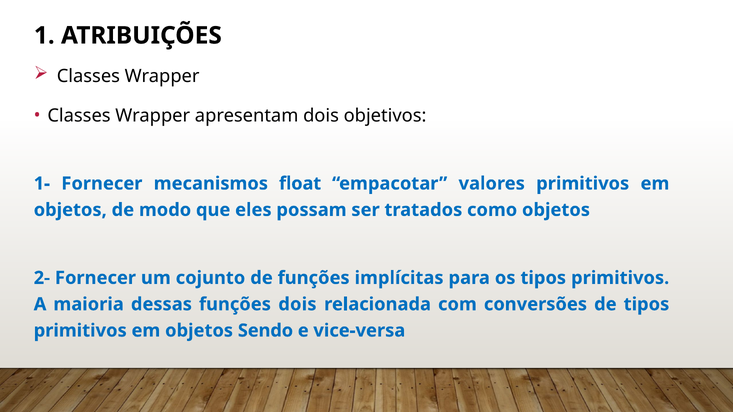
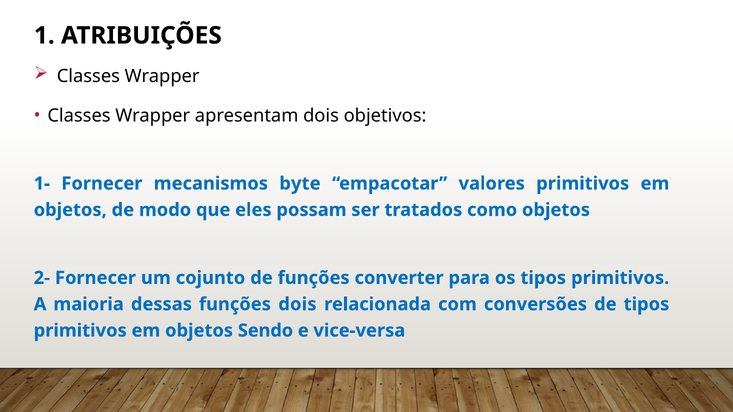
float: float -> byte
implícitas: implícitas -> converter
